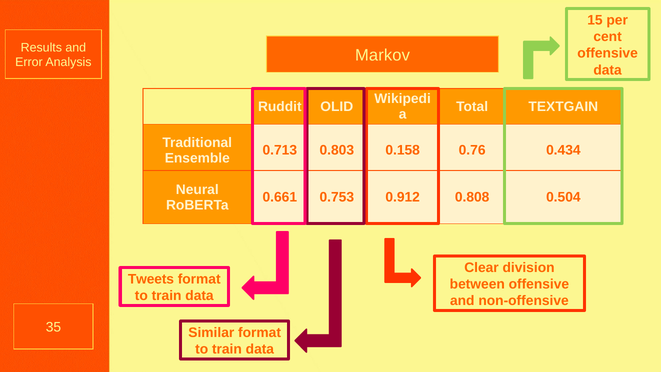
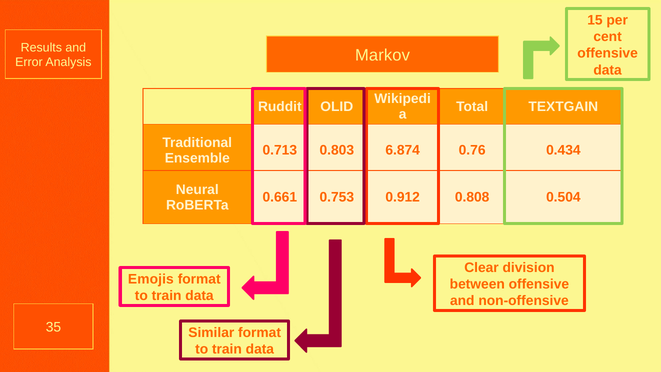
0.158: 0.158 -> 6.874
Tweets: Tweets -> Emojis
